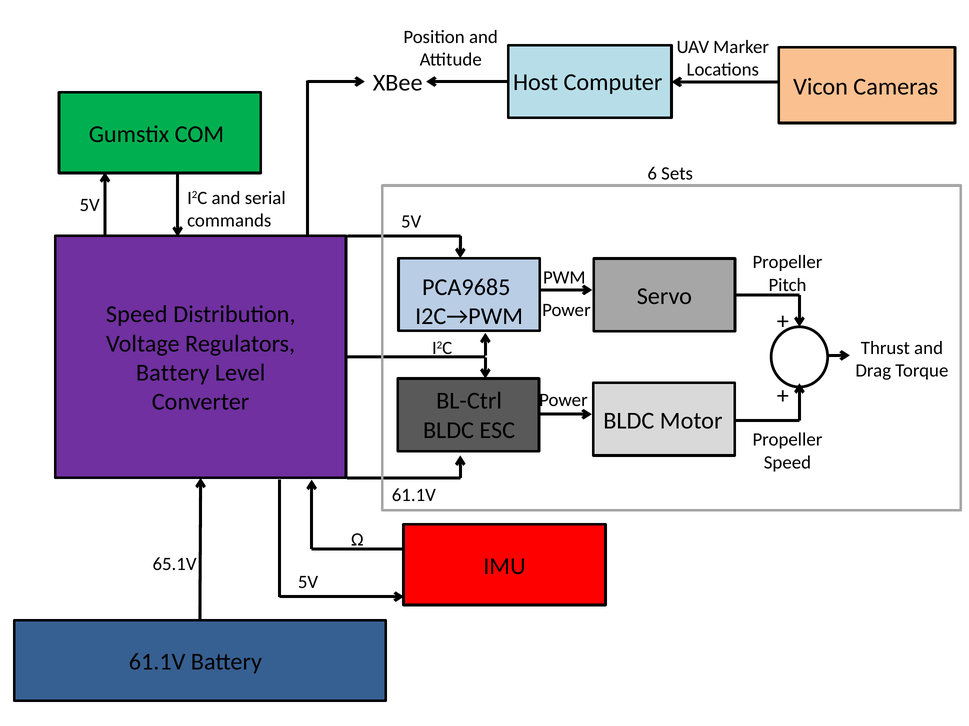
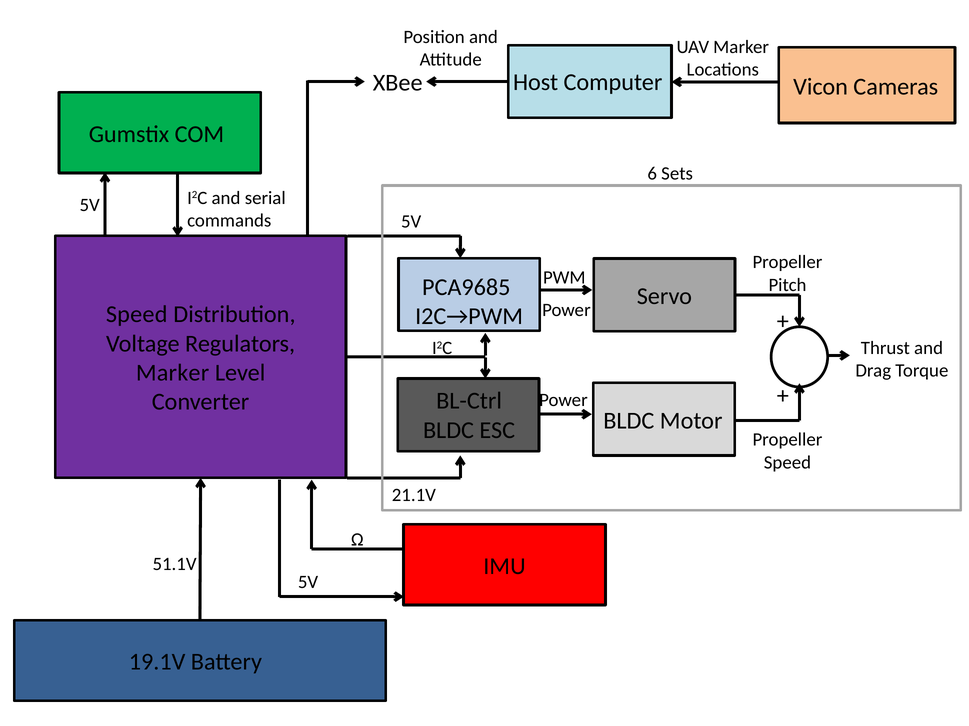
Battery at (173, 373): Battery -> Marker
61.1V at (414, 496): 61.1V -> 21.1V
65.1V: 65.1V -> 51.1V
61.1V at (157, 663): 61.1V -> 19.1V
